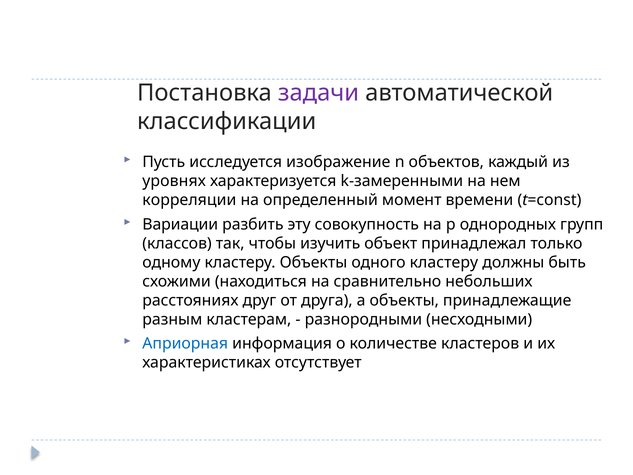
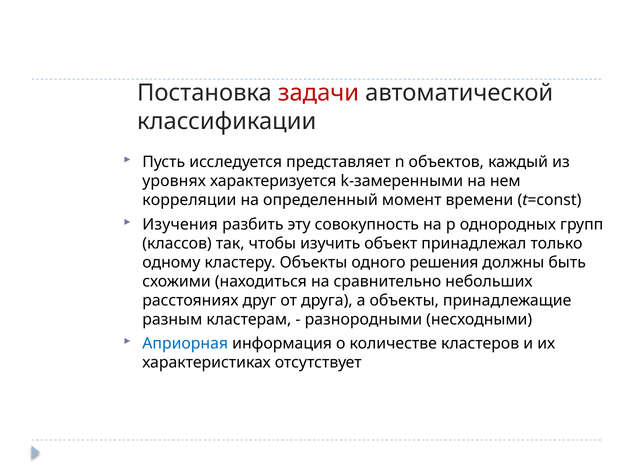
задачи colour: purple -> red
изображение: изображение -> представляет
Вариации: Вариации -> Изучения
одного кластеру: кластеру -> решения
